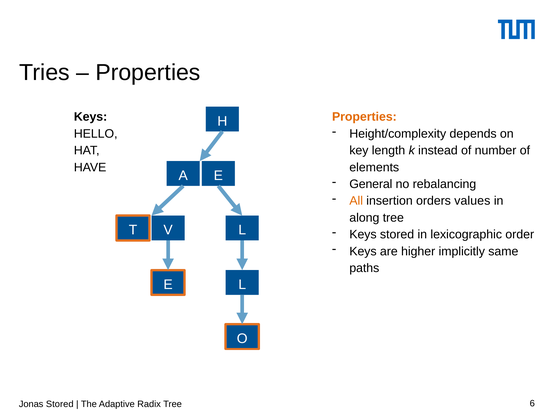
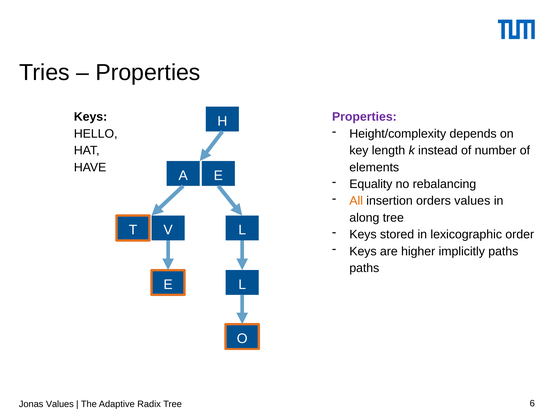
Properties at (364, 117) colour: orange -> purple
General: General -> Equality
implicitly same: same -> paths
Jonas Stored: Stored -> Values
